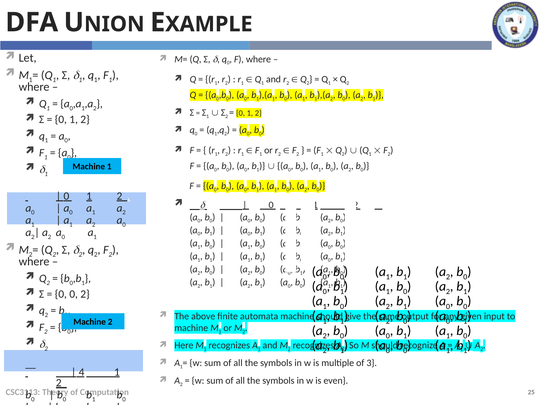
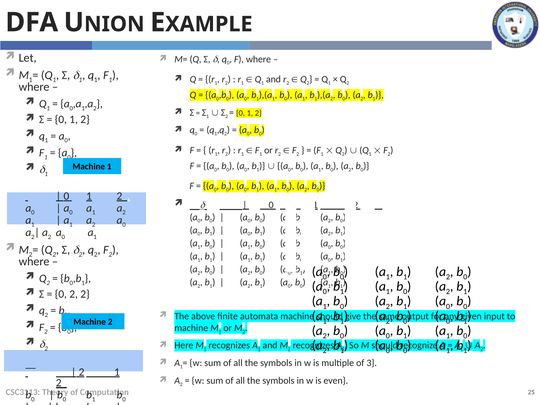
0 0: 0 -> 2
4 at (82, 372): 4 -> 2
